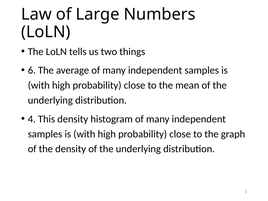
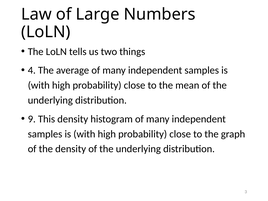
6: 6 -> 4
4: 4 -> 9
